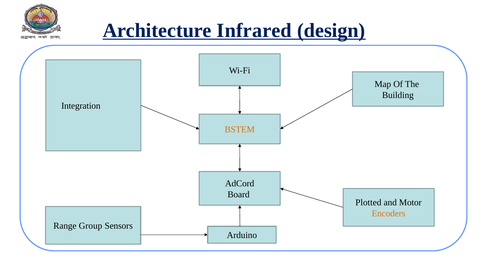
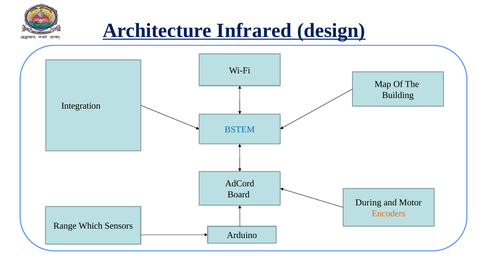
BSTEM colour: orange -> blue
Plotted: Plotted -> During
Group: Group -> Which
